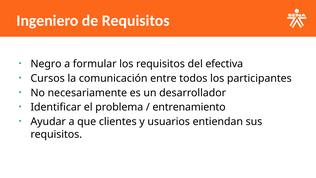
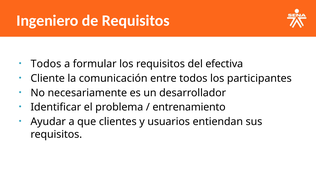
Negro at (46, 64): Negro -> Todos
Cursos: Cursos -> Cliente
